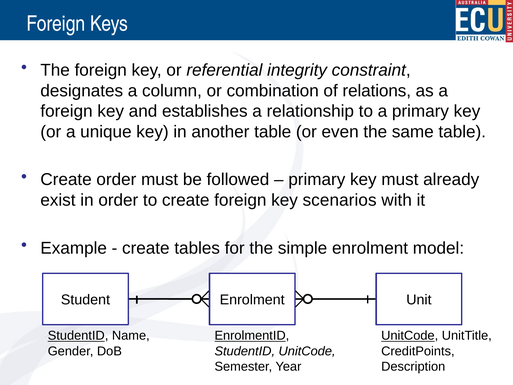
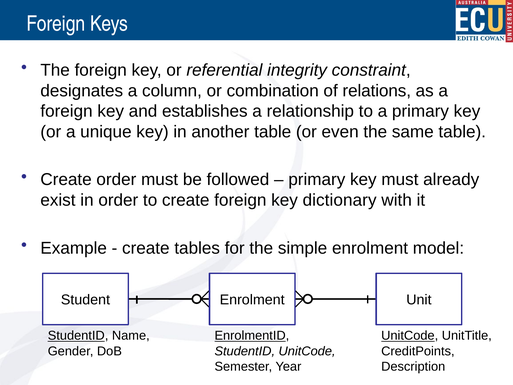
scenarios: scenarios -> dictionary
